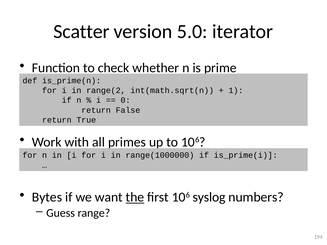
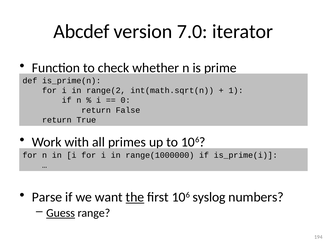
Scatter: Scatter -> Abcdef
5.0: 5.0 -> 7.0
Bytes: Bytes -> Parse
Guess underline: none -> present
